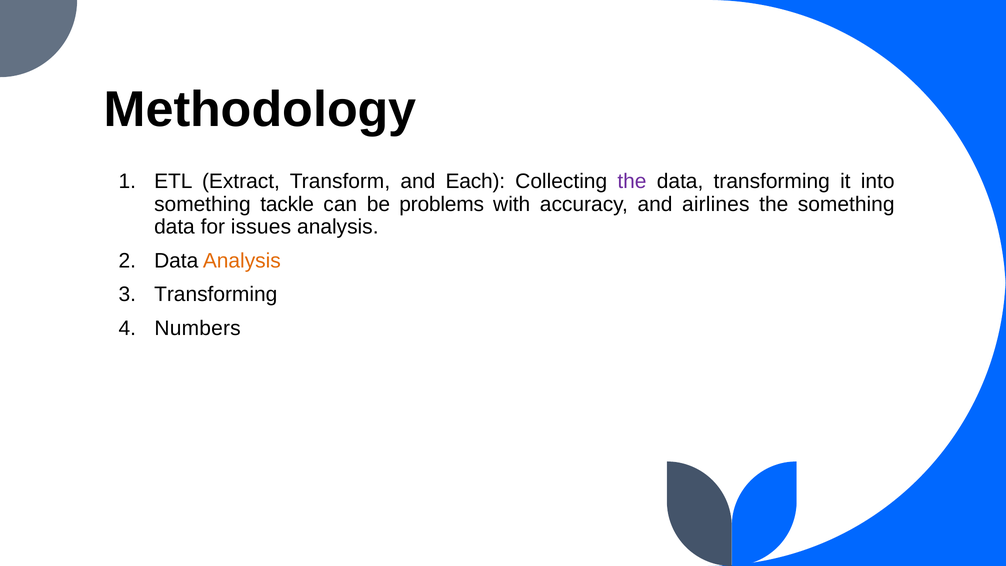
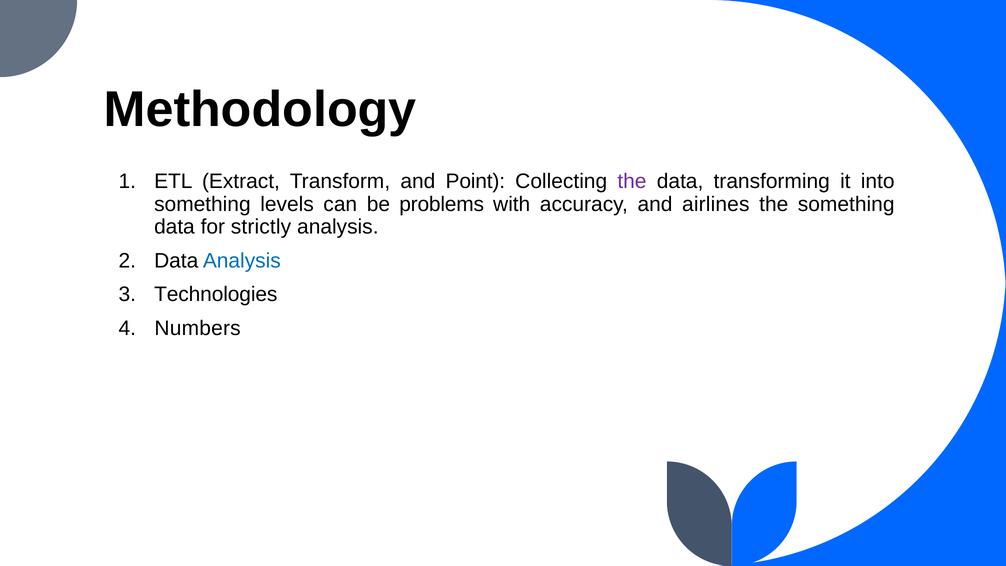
Each: Each -> Point
tackle: tackle -> levels
issues: issues -> strictly
Analysis at (242, 261) colour: orange -> blue
Transforming at (216, 294): Transforming -> Technologies
